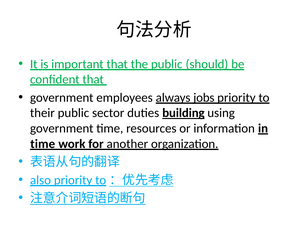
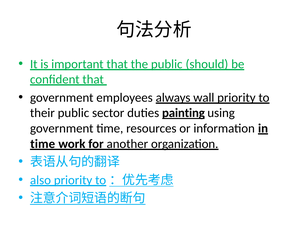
jobs: jobs -> wall
building: building -> painting
